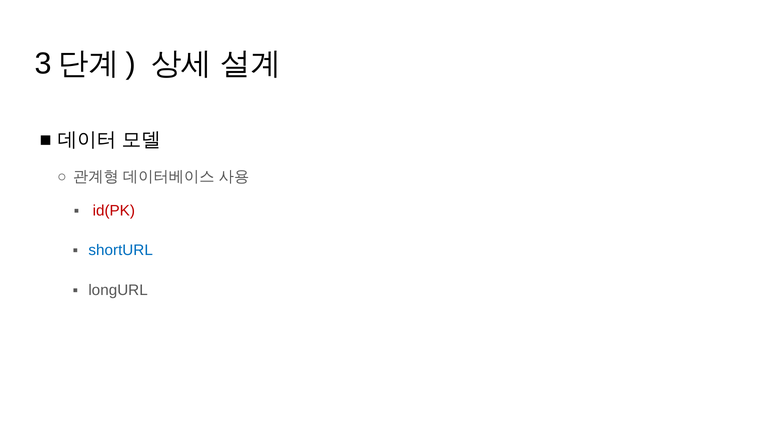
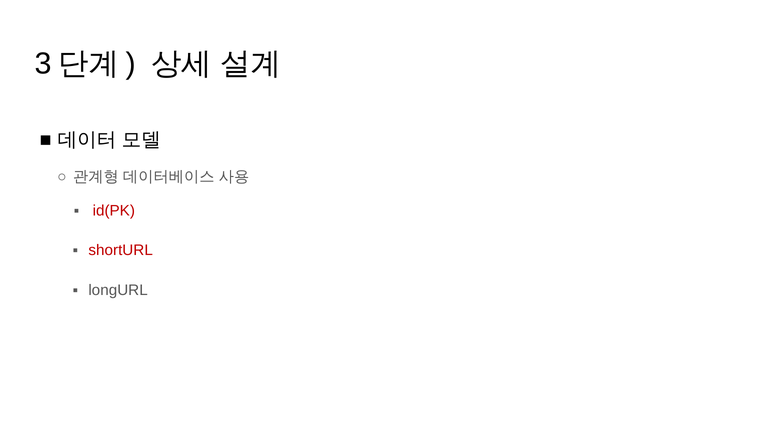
shortURL colour: blue -> red
